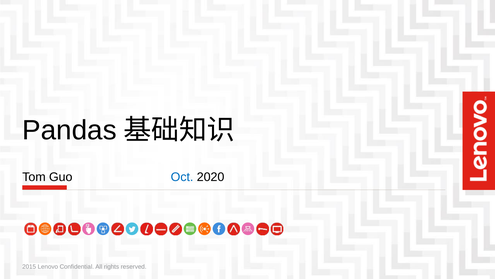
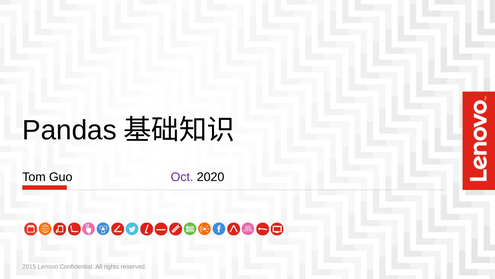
Oct colour: blue -> purple
